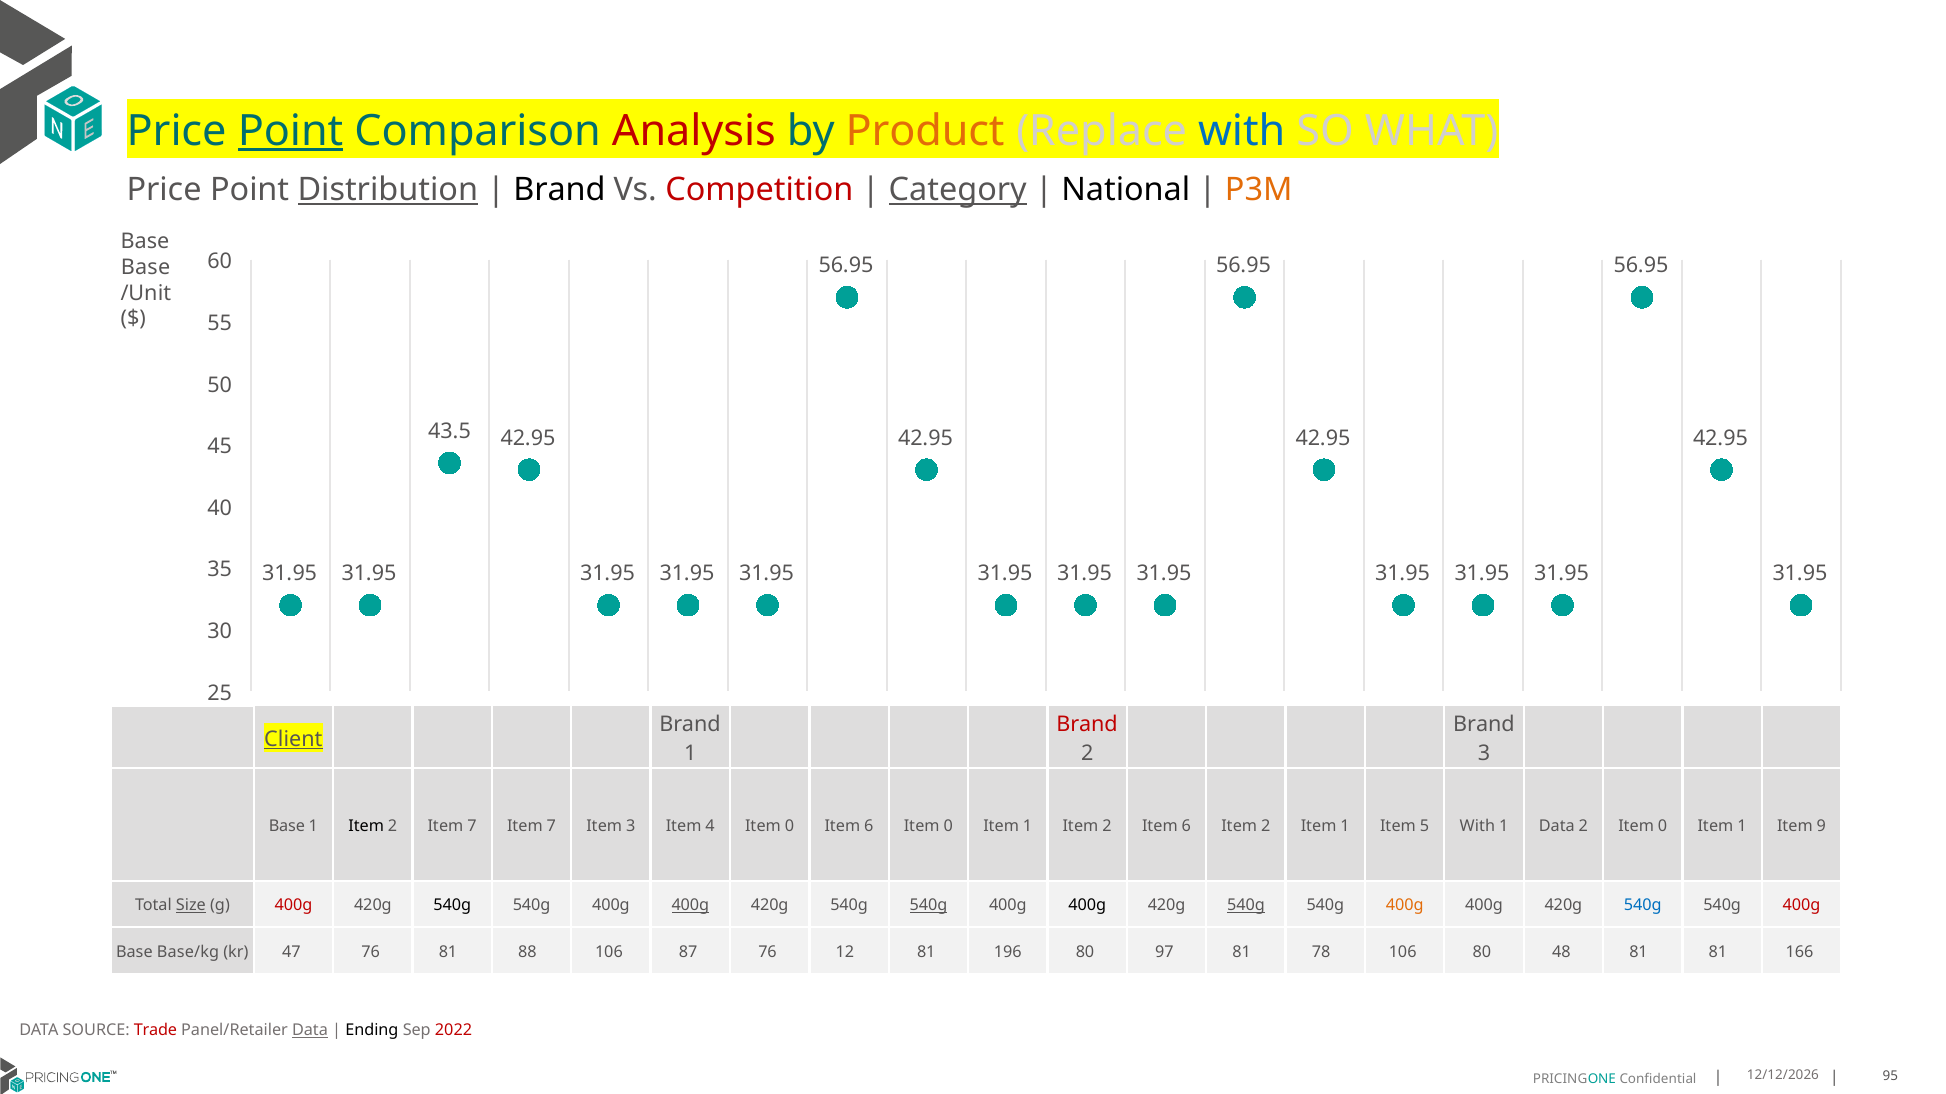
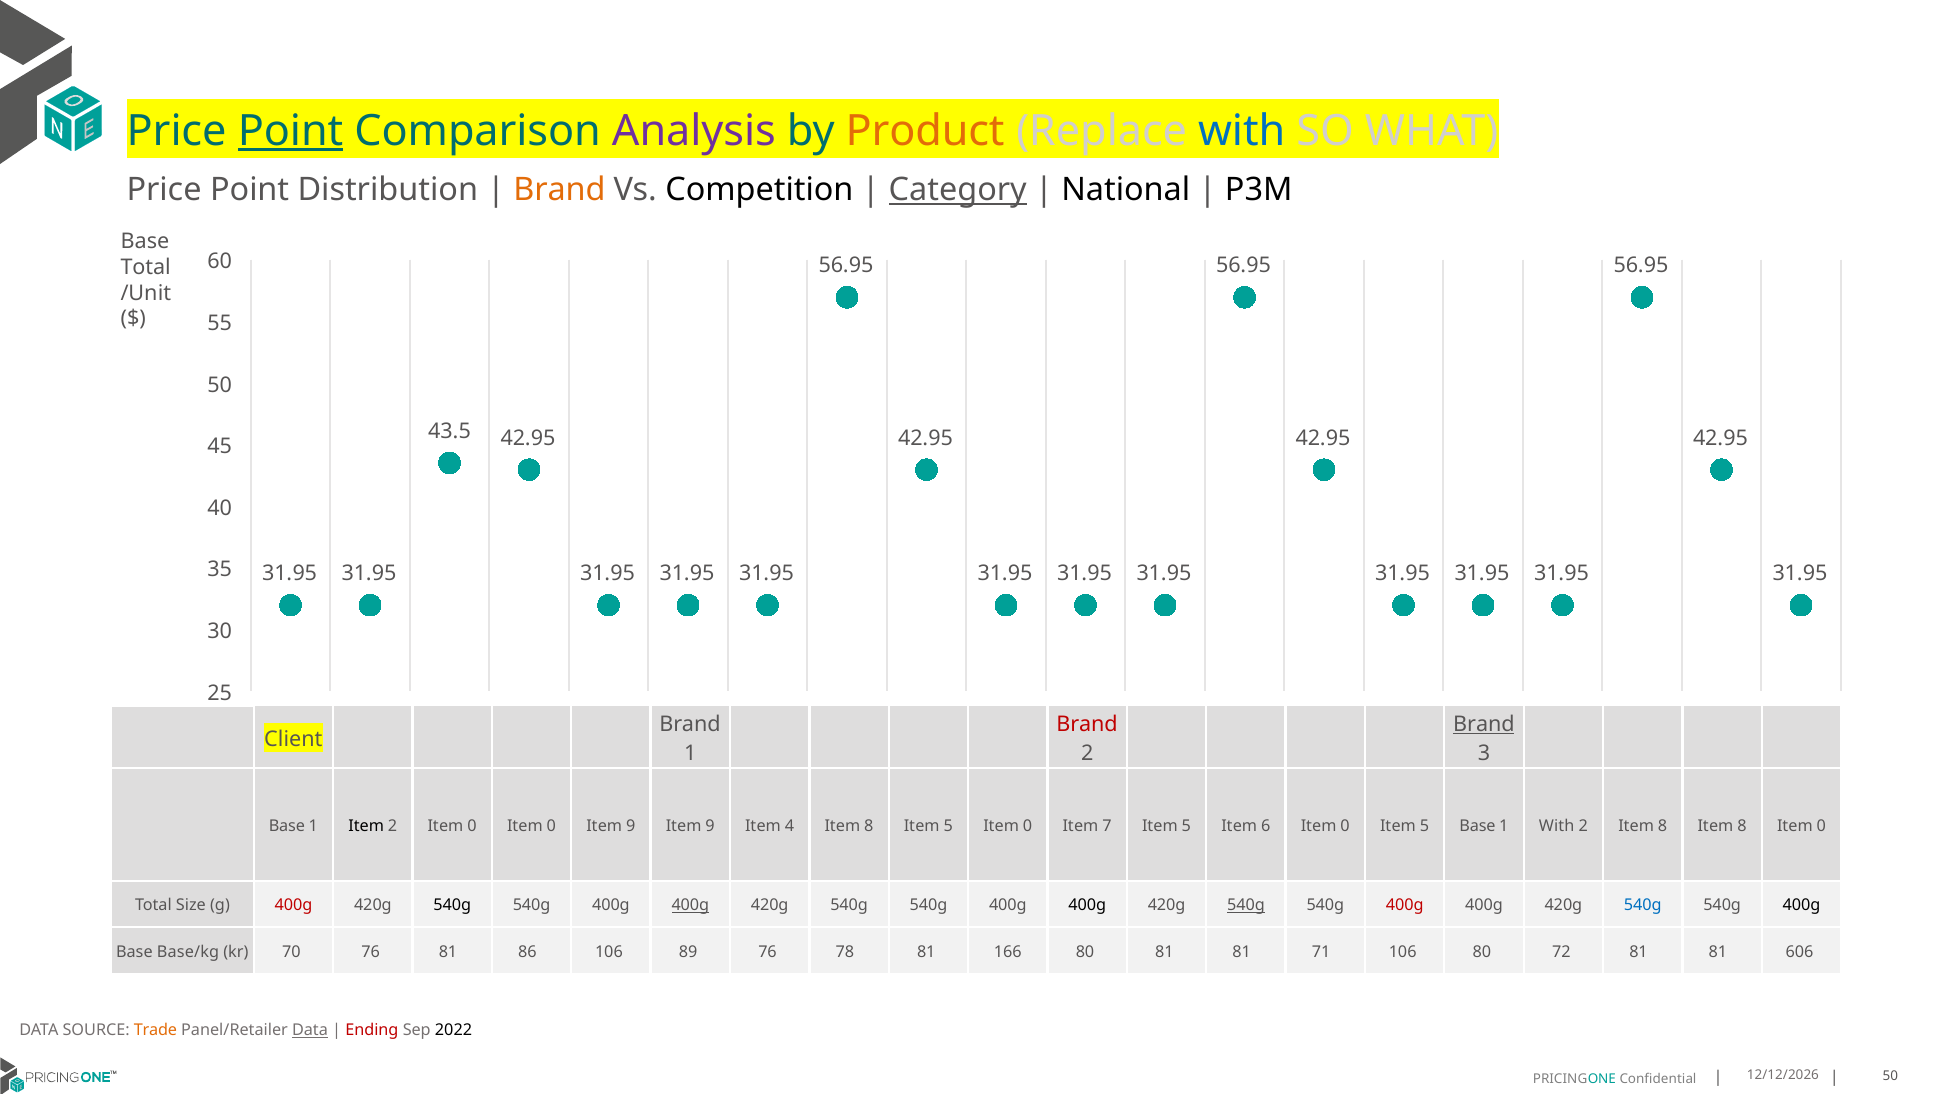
Analysis colour: red -> purple
Distribution underline: present -> none
Brand at (559, 190) colour: black -> orange
Competition colour: red -> black
P3M colour: orange -> black
Base at (146, 267): Base -> Total
Brand at (1484, 724) underline: none -> present
Client underline: present -> none
2 Item 7: 7 -> 0
7 at (551, 826): 7 -> 0
3 at (631, 826): 3 -> 9
4 at (710, 826): 4 -> 9
0 at (789, 826): 0 -> 4
6 at (869, 826): 6 -> 8
0 at (948, 826): 0 -> 5
1 at (1028, 826): 1 -> 0
2 at (1107, 826): 2 -> 7
6 at (1186, 826): 6 -> 5
2 at (1266, 826): 2 -> 6
1 at (1345, 826): 1 -> 0
5 With: With -> Base
1 Data: Data -> With
2 Item 0: 0 -> 8
1 at (1742, 826): 1 -> 8
9 at (1821, 826): 9 -> 0
Size underline: present -> none
540g at (928, 906) underline: present -> none
400g at (1405, 906) colour: orange -> red
400g at (1802, 906) colour: red -> black
47: 47 -> 70
88: 88 -> 86
87: 87 -> 89
12: 12 -> 78
196: 196 -> 166
80 97: 97 -> 81
78: 78 -> 71
48: 48 -> 72
166: 166 -> 606
Trade colour: red -> orange
Ending colour: black -> red
2022 colour: red -> black
95 at (1890, 1076): 95 -> 50
